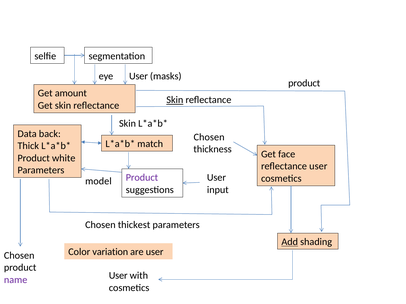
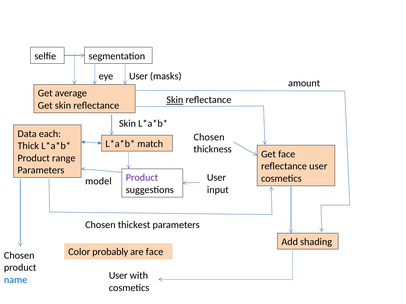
product at (304, 83): product -> amount
amount: amount -> average
back: back -> each
white: white -> range
Add underline: present -> none
variation: variation -> probably
are user: user -> face
name colour: purple -> blue
